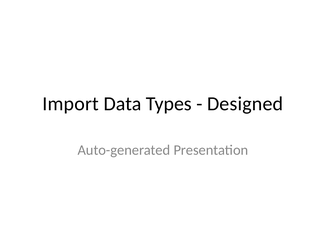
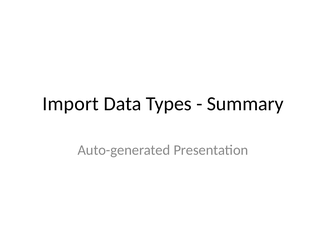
Designed: Designed -> Summary
